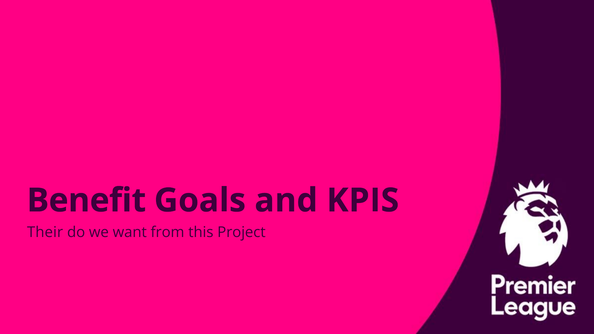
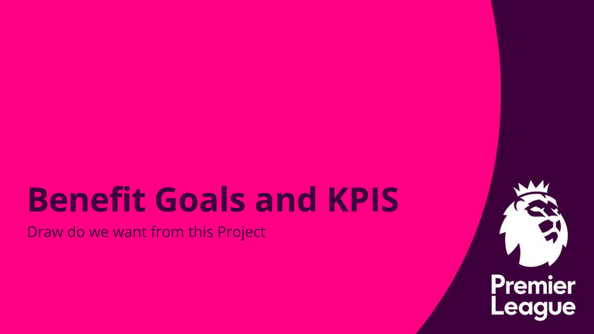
Their: Their -> Draw
